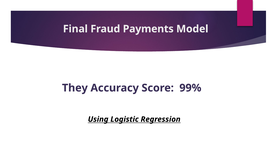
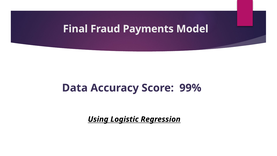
They: They -> Data
